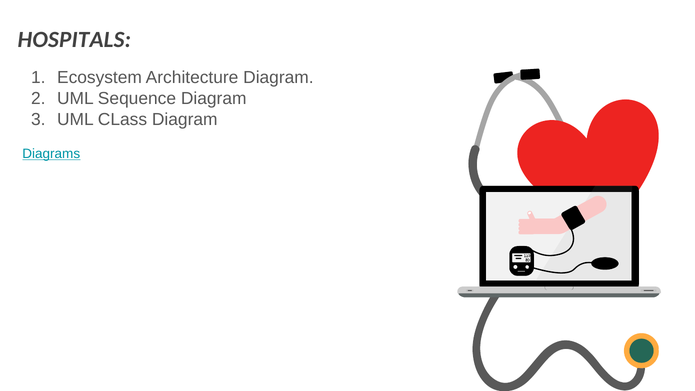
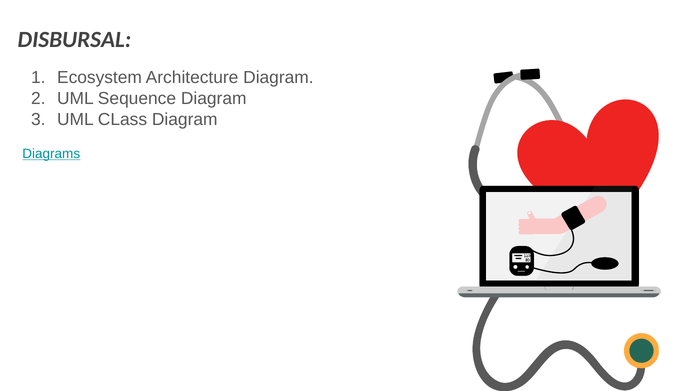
HOSPITALS: HOSPITALS -> DISBURSAL
